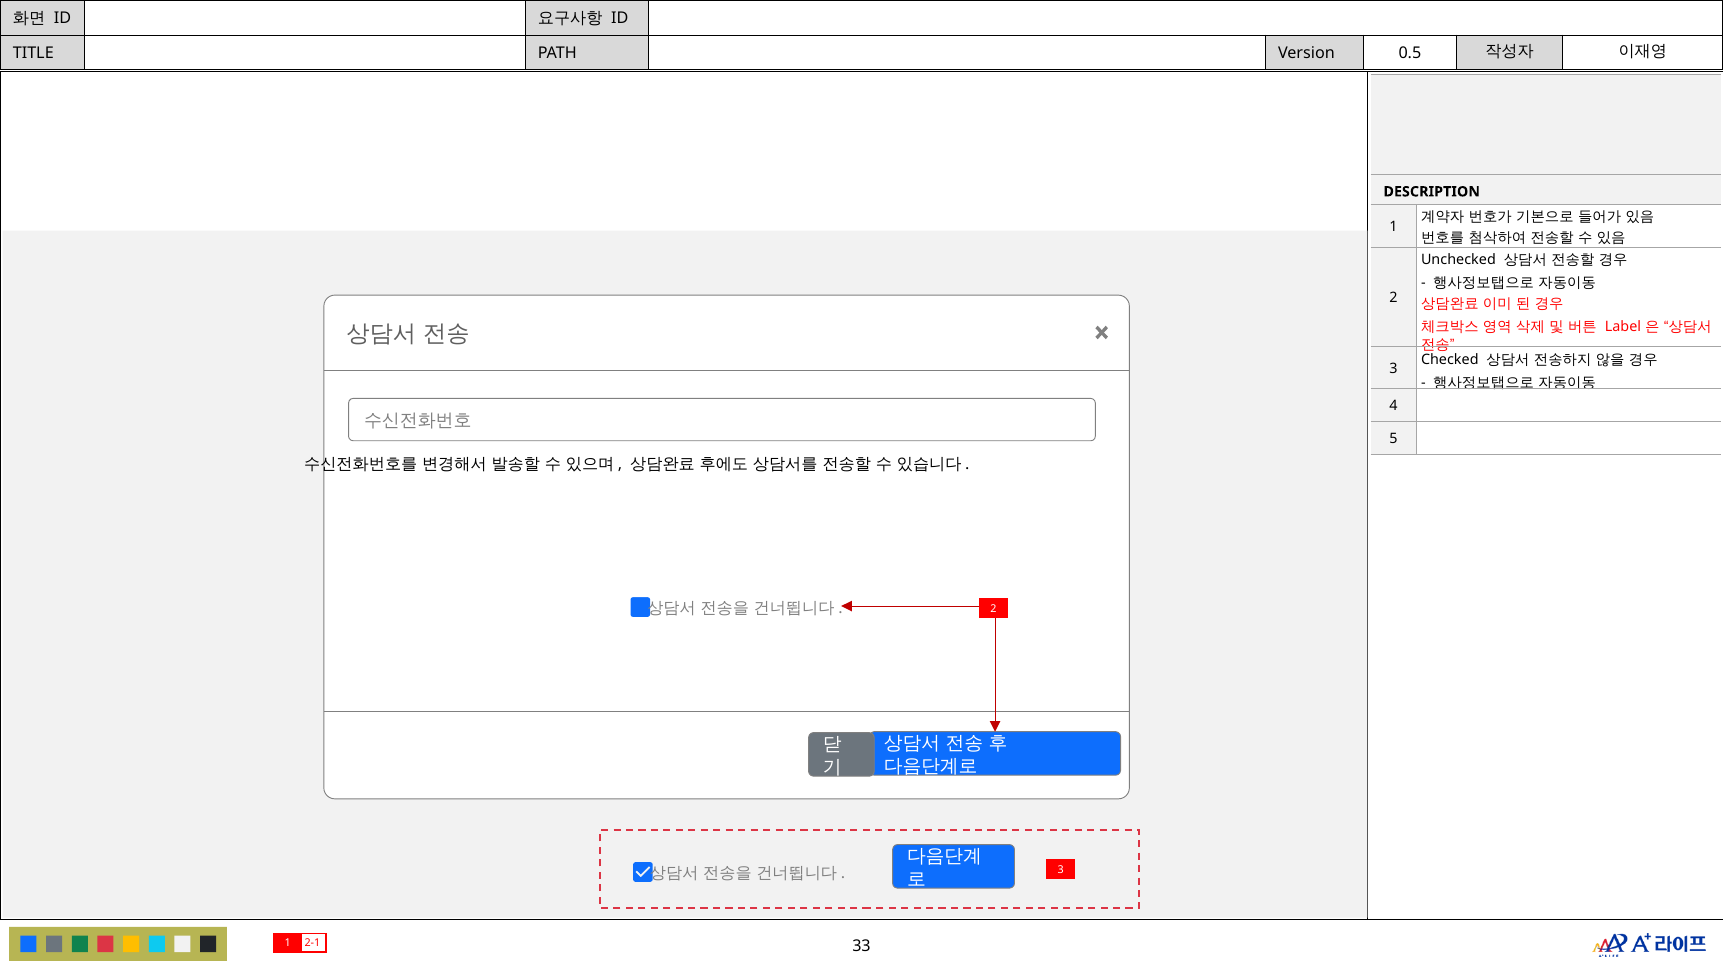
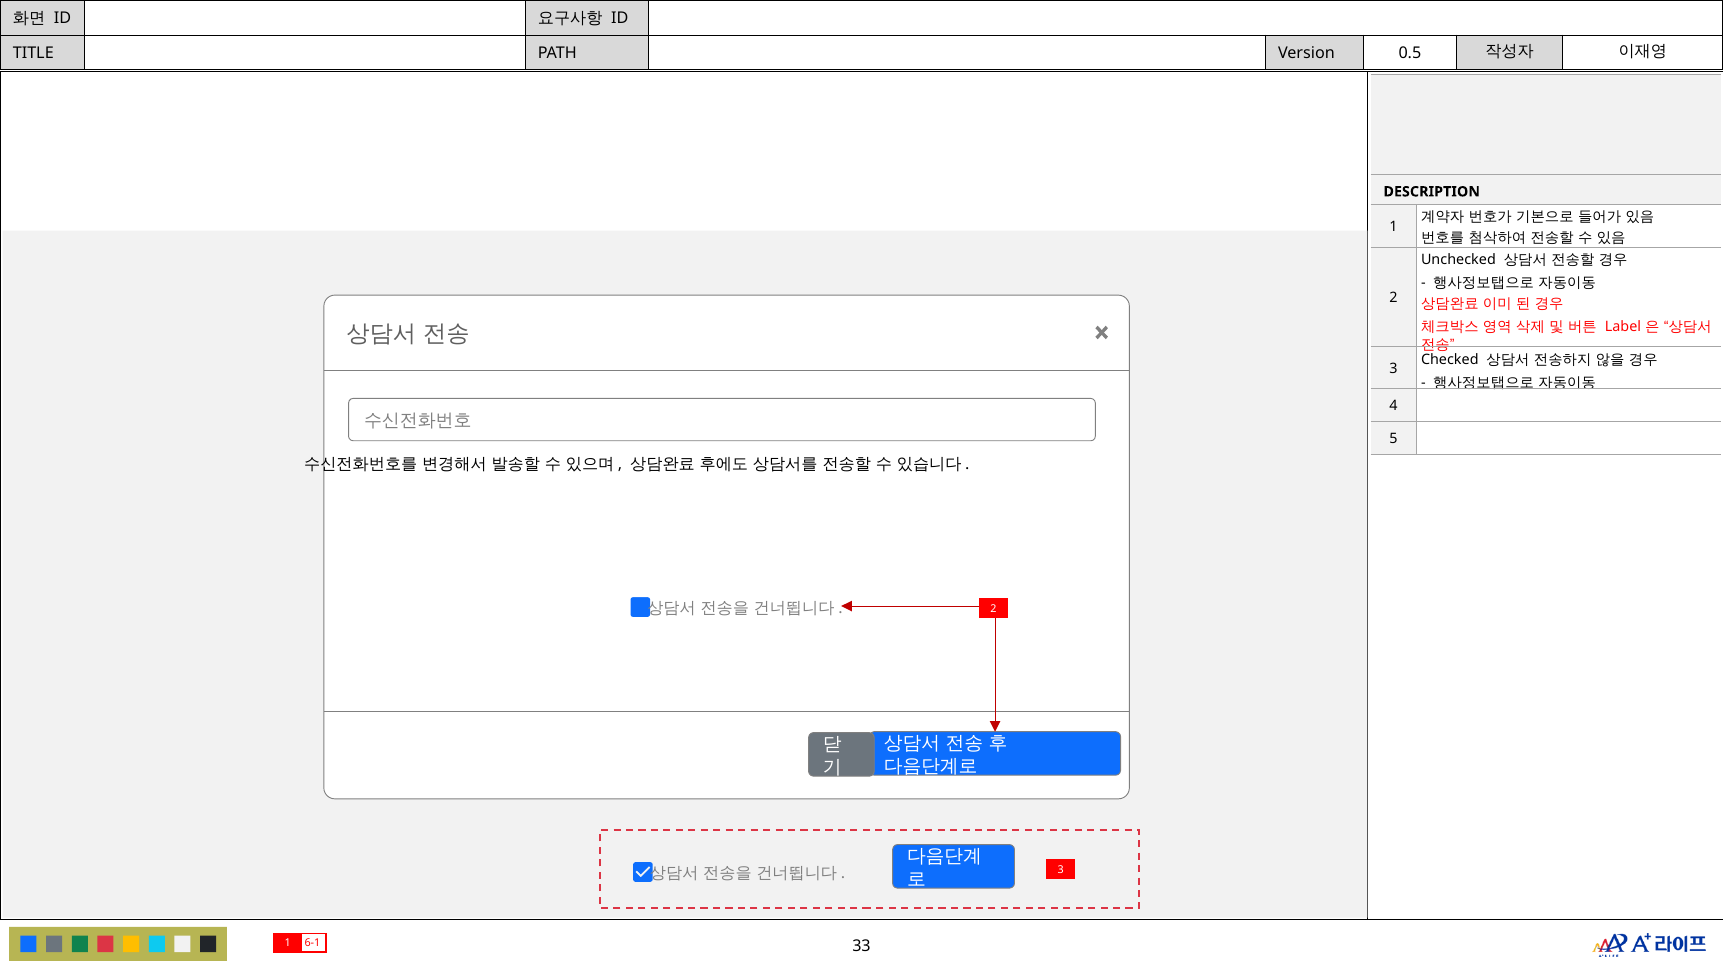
2-1: 2-1 -> 6-1
